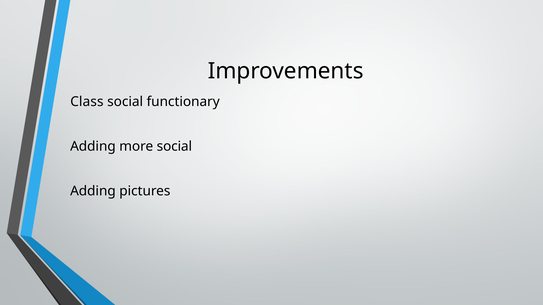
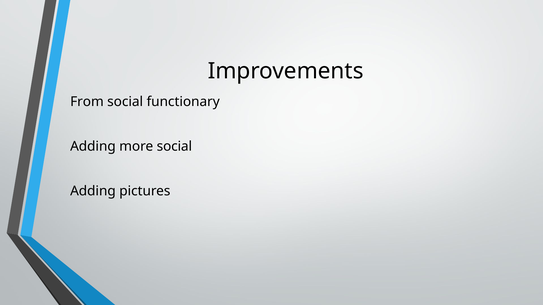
Class: Class -> From
